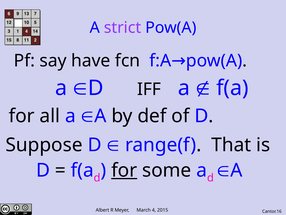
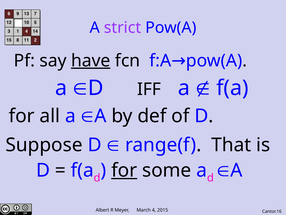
have underline: none -> present
